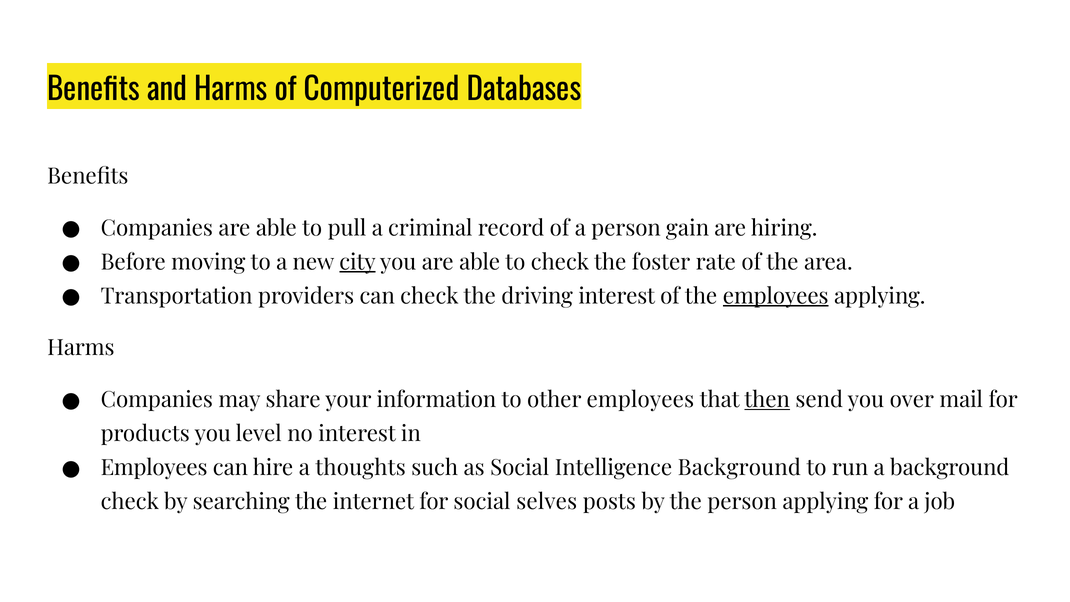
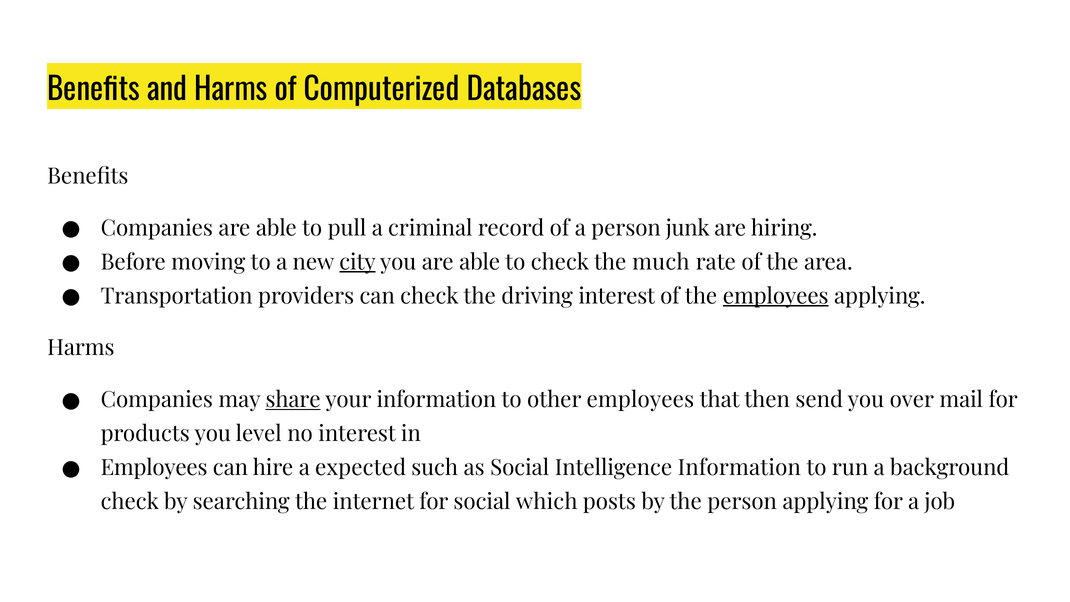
gain: gain -> junk
foster: foster -> much
share underline: none -> present
then underline: present -> none
thoughts: thoughts -> expected
Intelligence Background: Background -> Information
selves: selves -> which
